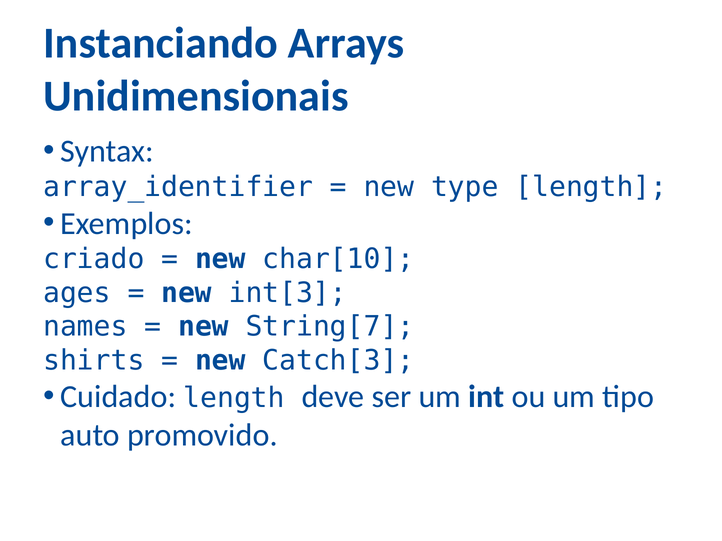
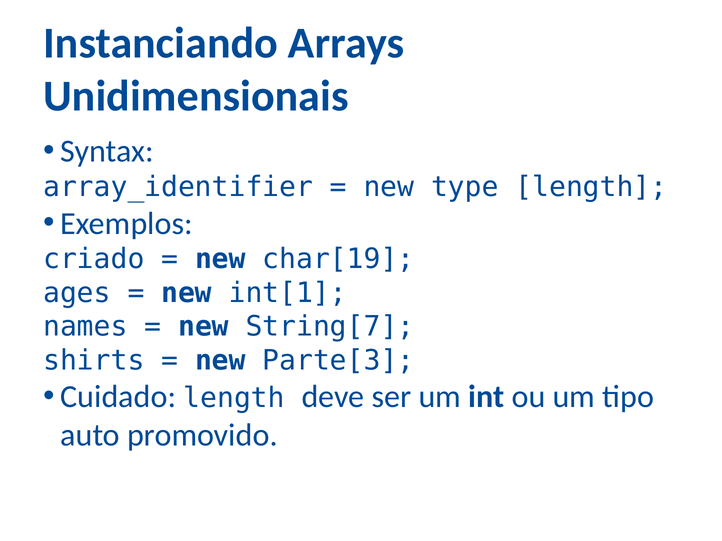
char[10: char[10 -> char[19
int[3: int[3 -> int[1
Catch[3: Catch[3 -> Parte[3
